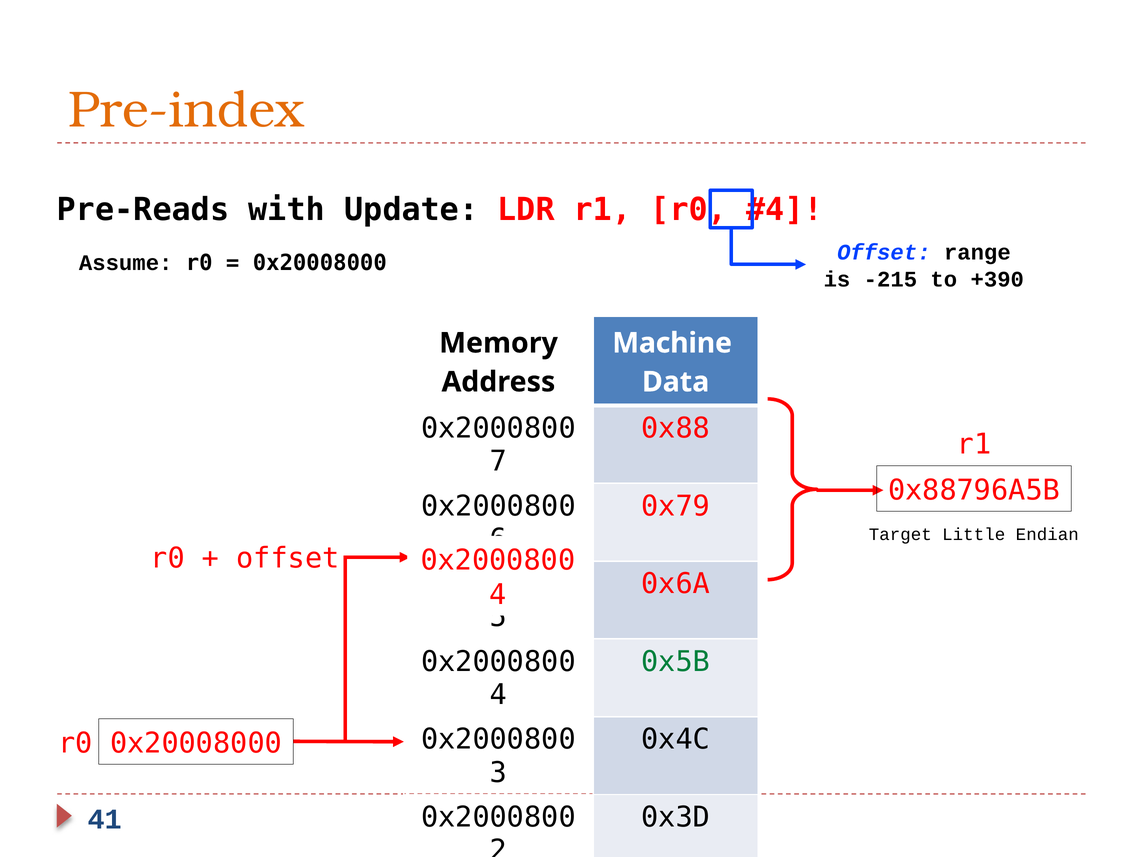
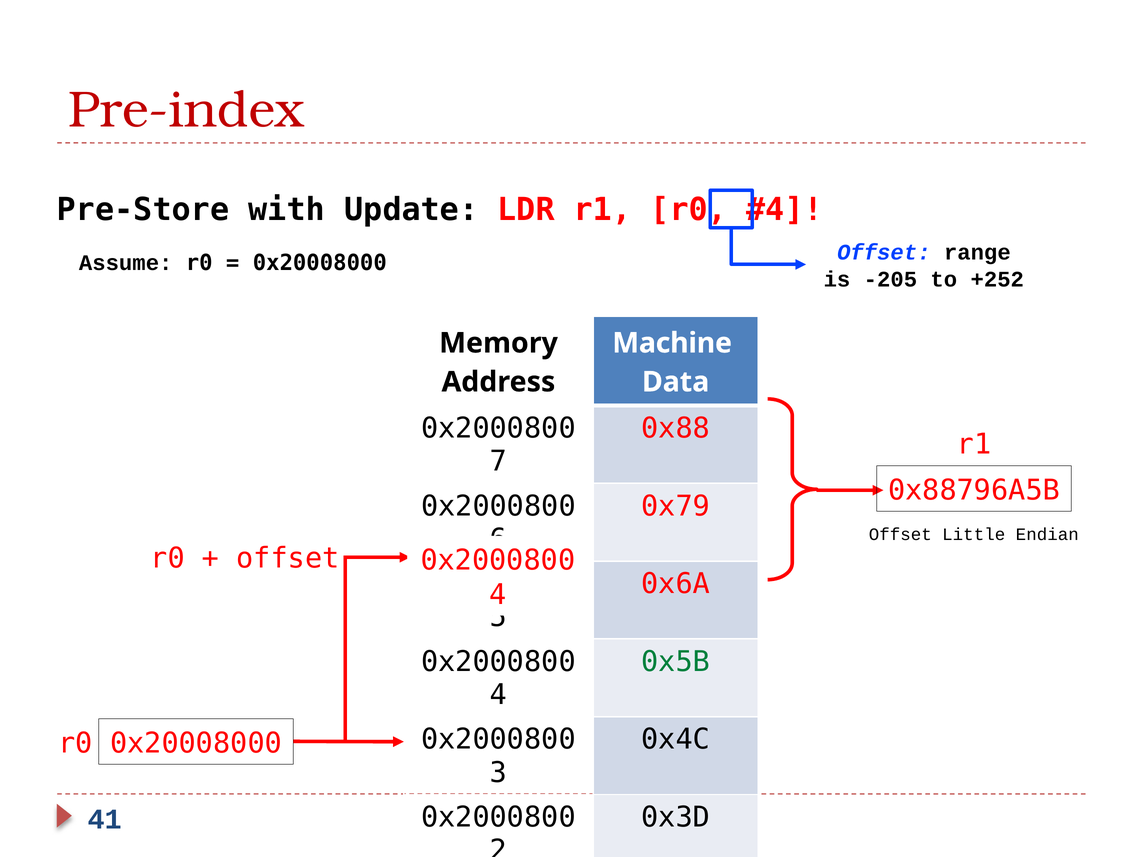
Pre-index colour: orange -> red
Pre-Reads: Pre-Reads -> Pre-Store
-215: -215 -> -205
+390: +390 -> +252
Target at (900, 535): Target -> Offset
